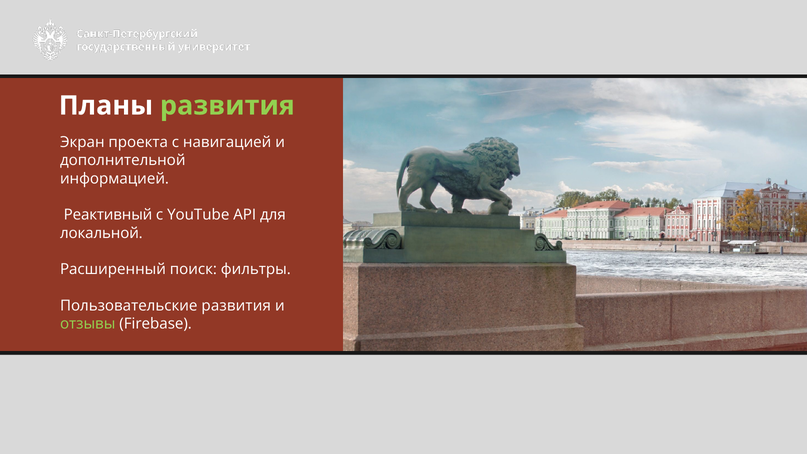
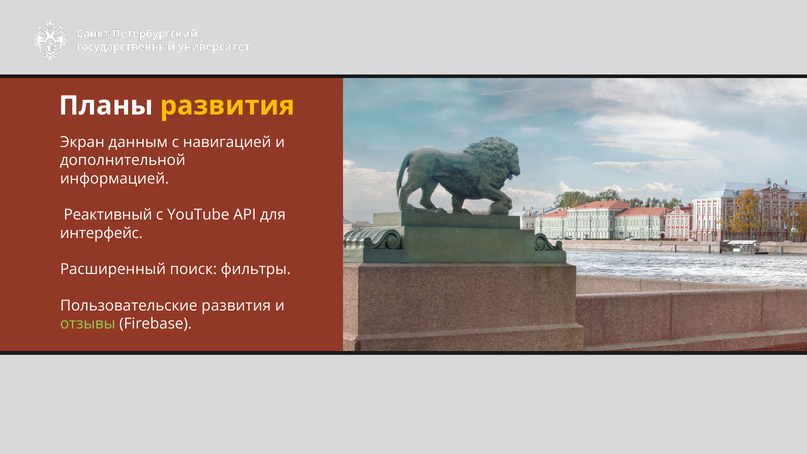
развития at (227, 106) colour: light green -> yellow
проекта: проекта -> данным
локальной: локальной -> интерфейс
